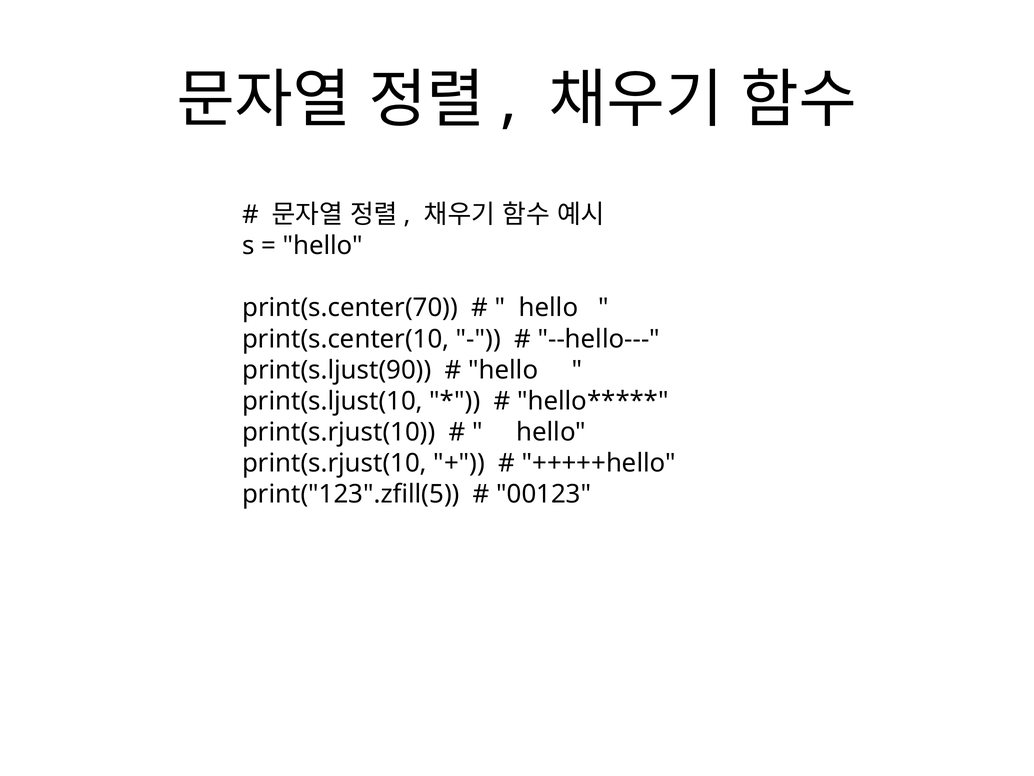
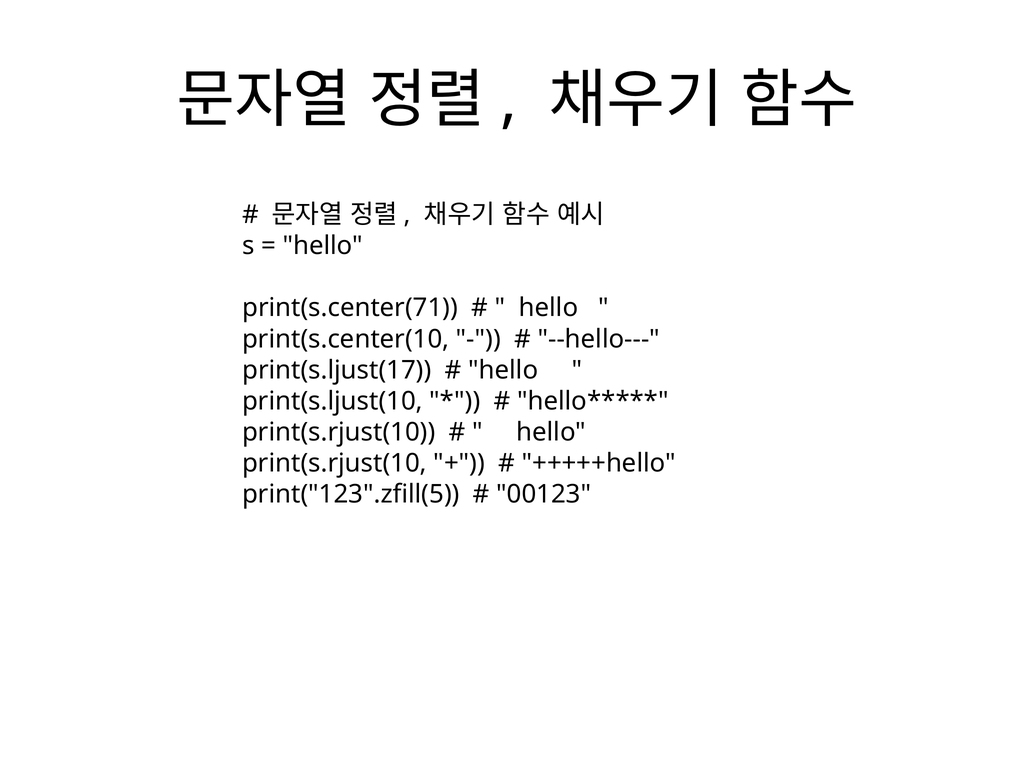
print(s.center(70: print(s.center(70 -> print(s.center(71
print(s.ljust(90: print(s.ljust(90 -> print(s.ljust(17
